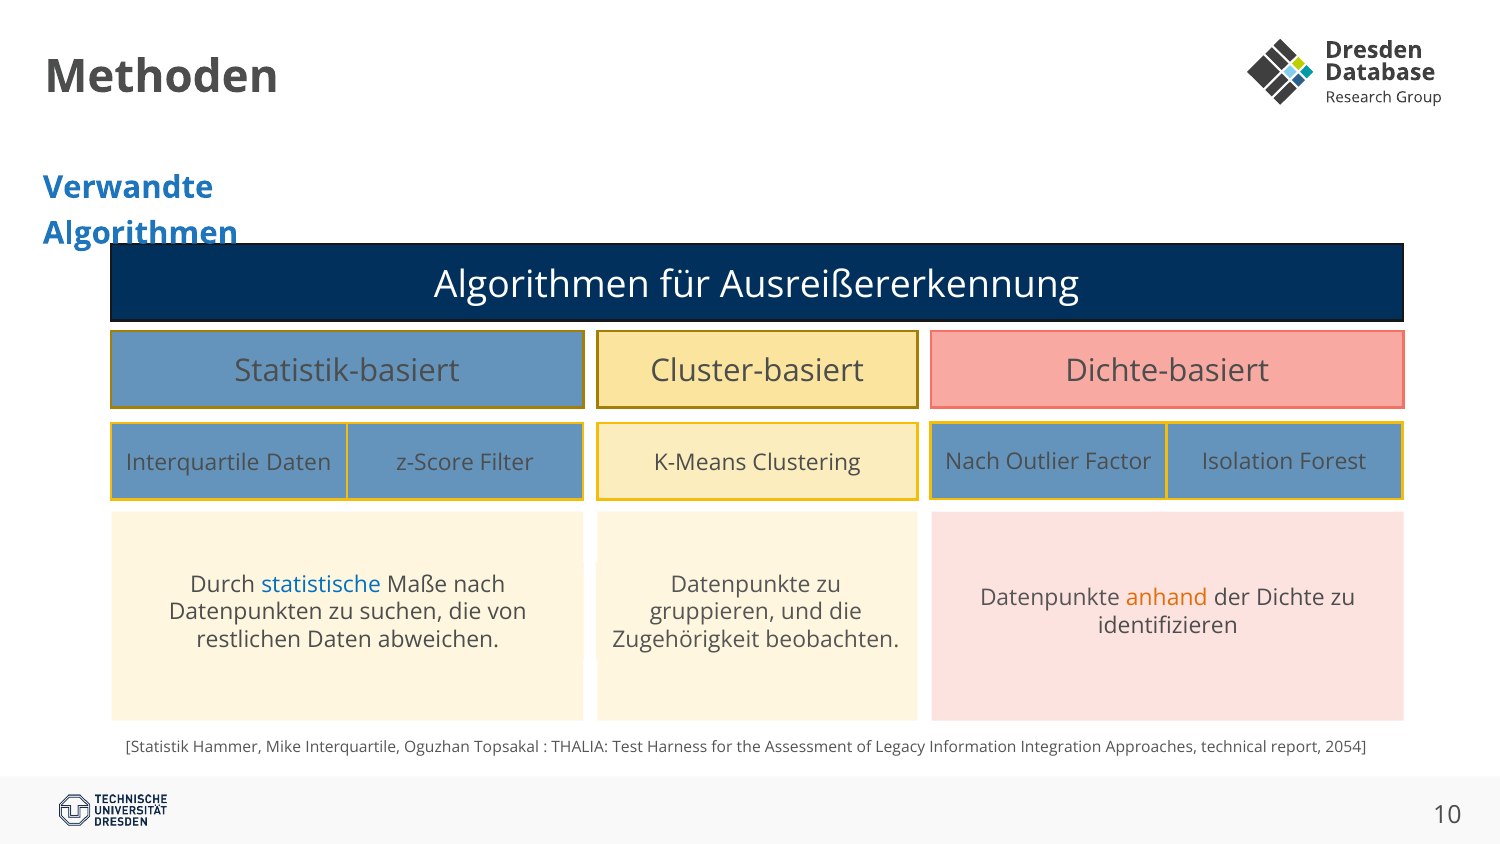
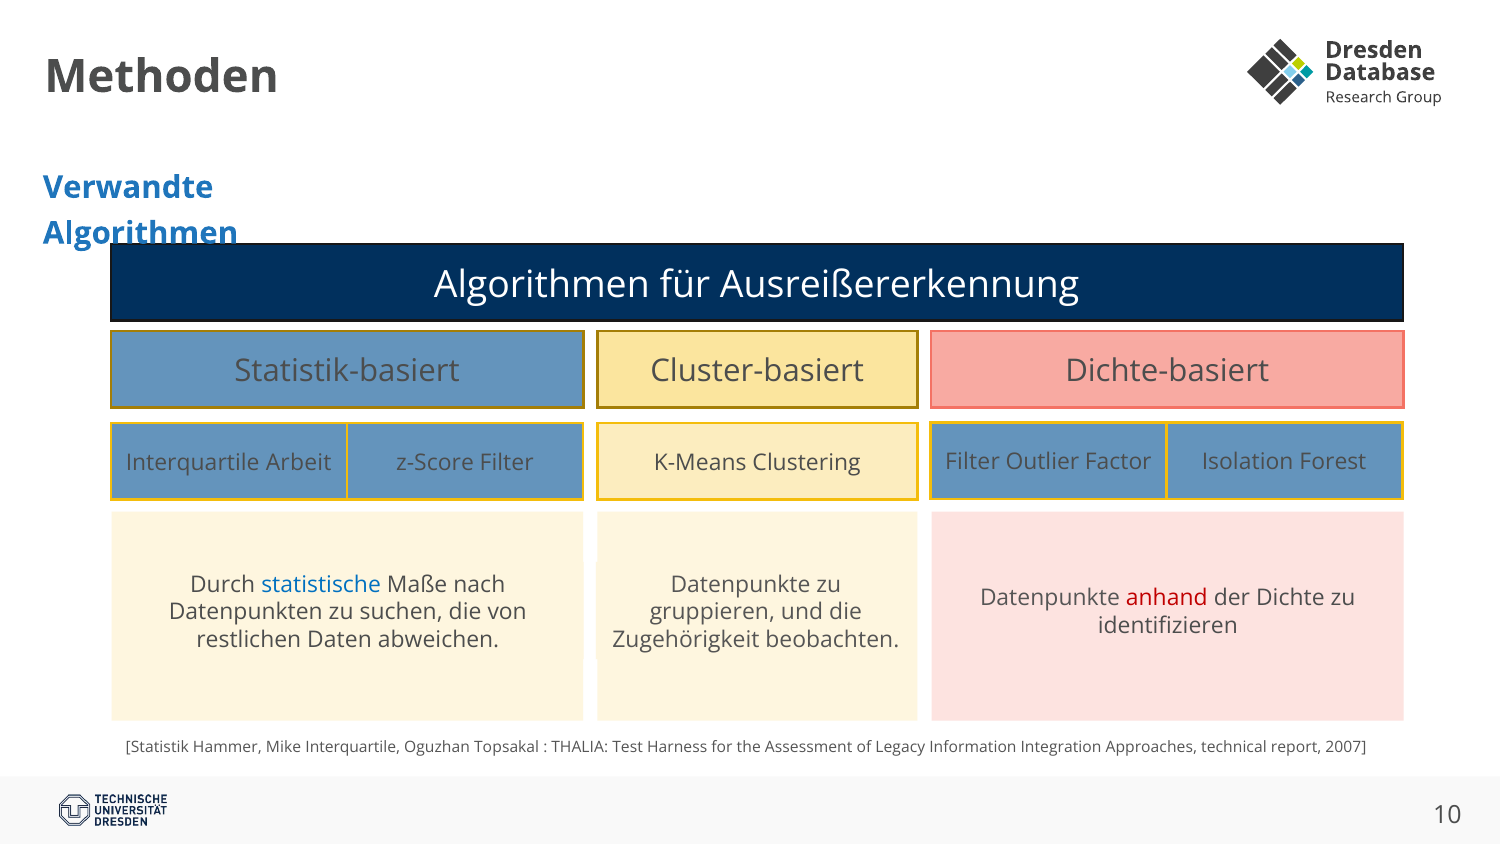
Interquartile Daten: Daten -> Arbeit
Filter Nach: Nach -> Filter
anhand colour: orange -> red
2054: 2054 -> 2007
